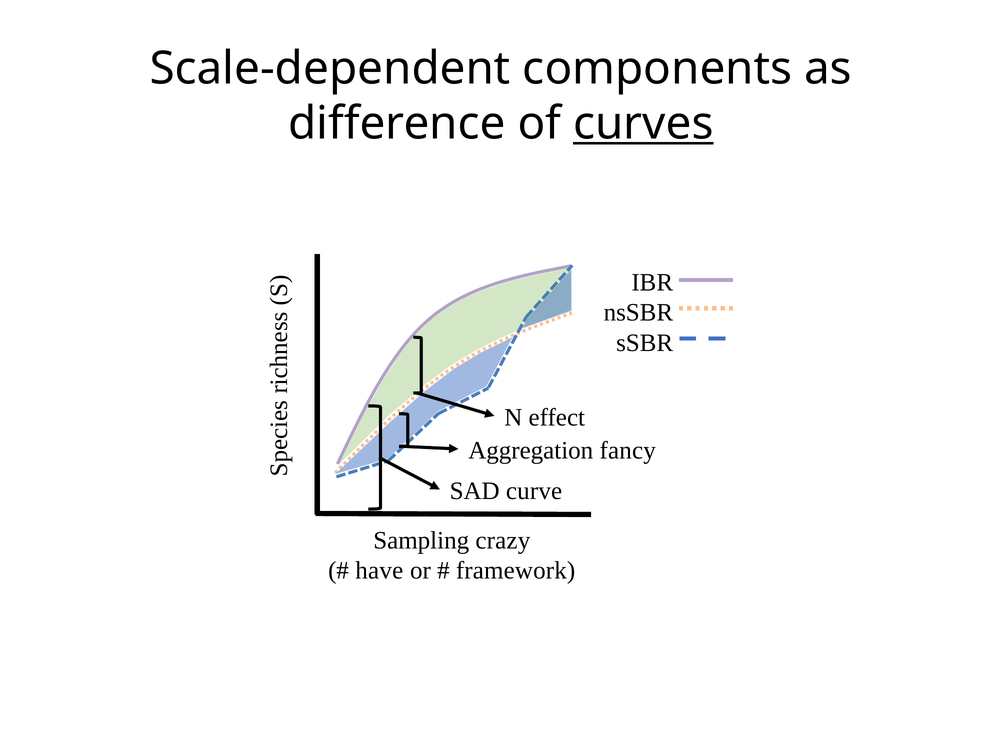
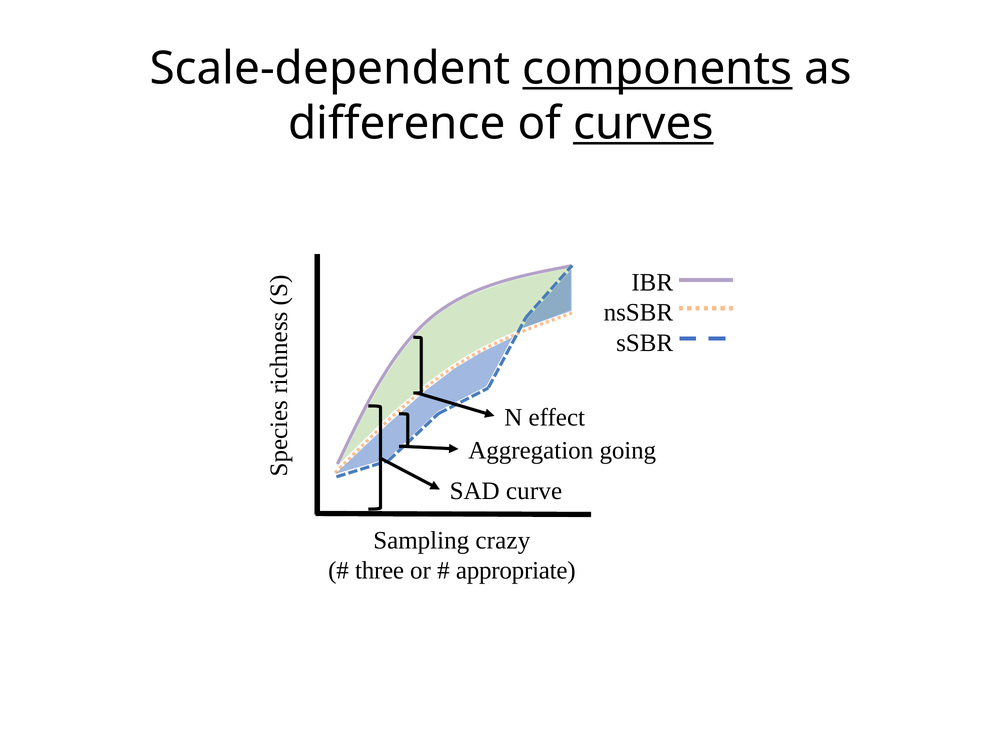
components underline: none -> present
fancy: fancy -> going
have: have -> three
framework: framework -> appropriate
